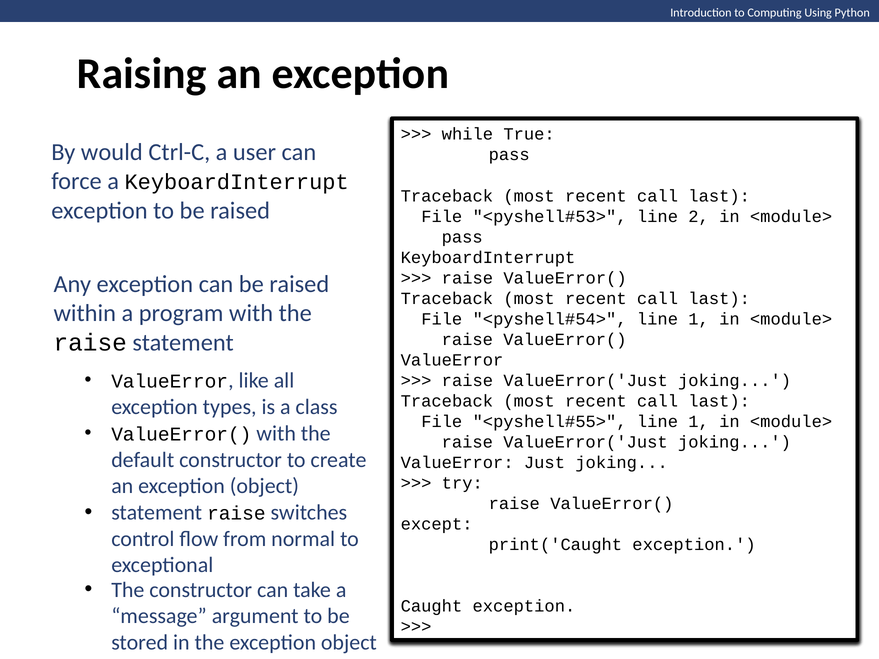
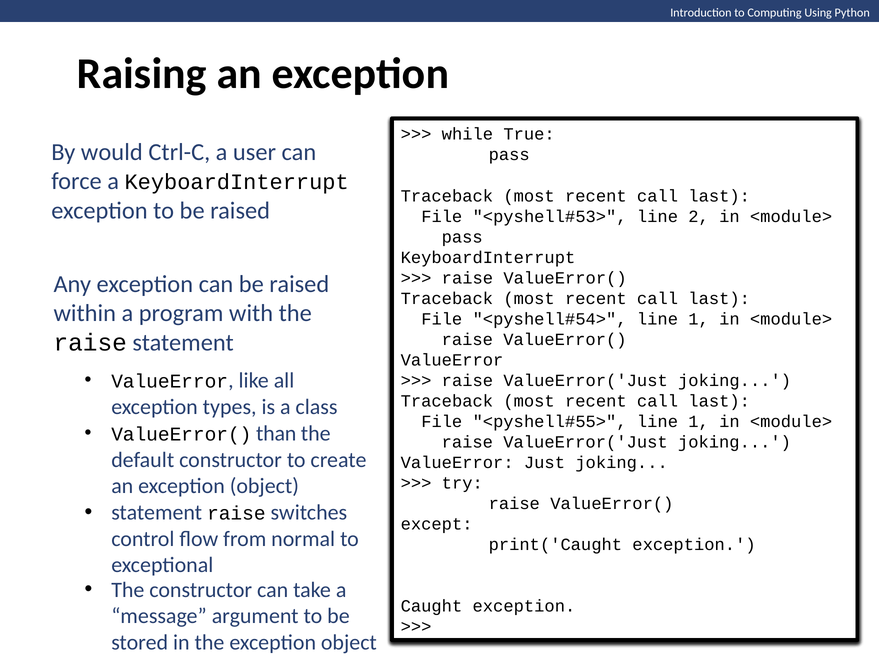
ValueError( with: with -> than
